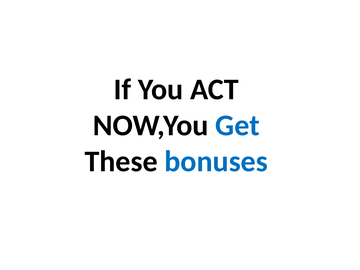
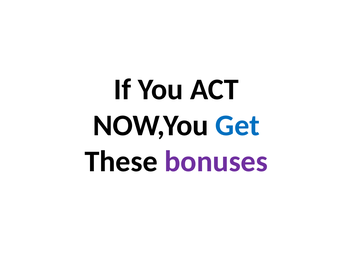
bonuses colour: blue -> purple
